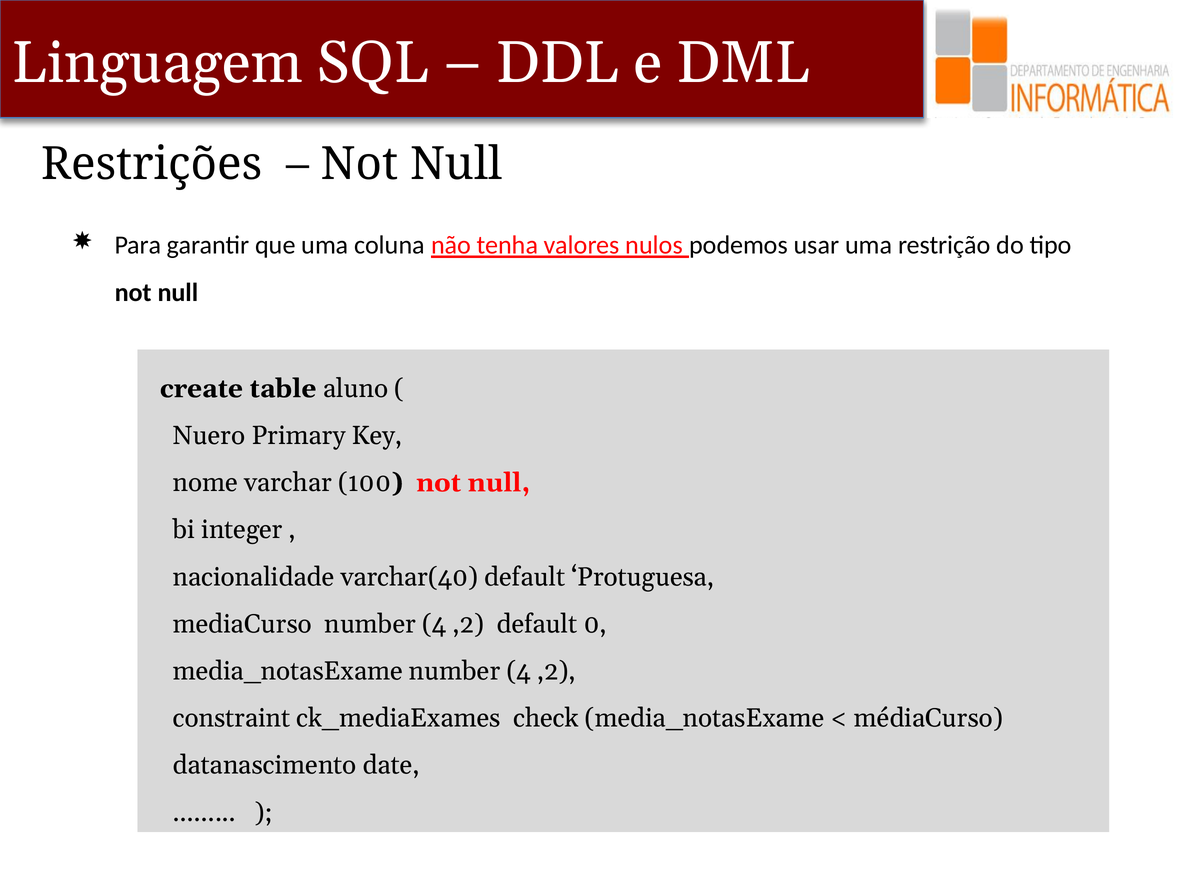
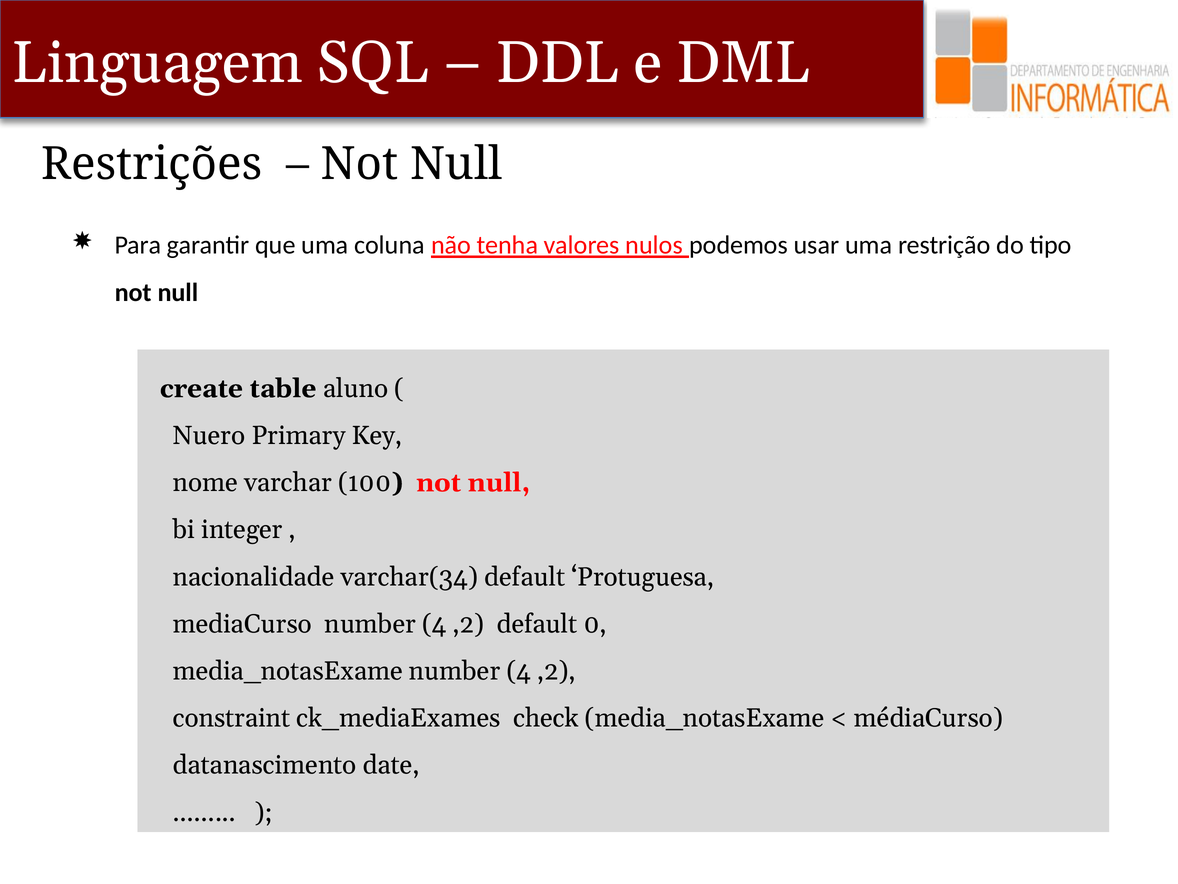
varchar(40: varchar(40 -> varchar(34
